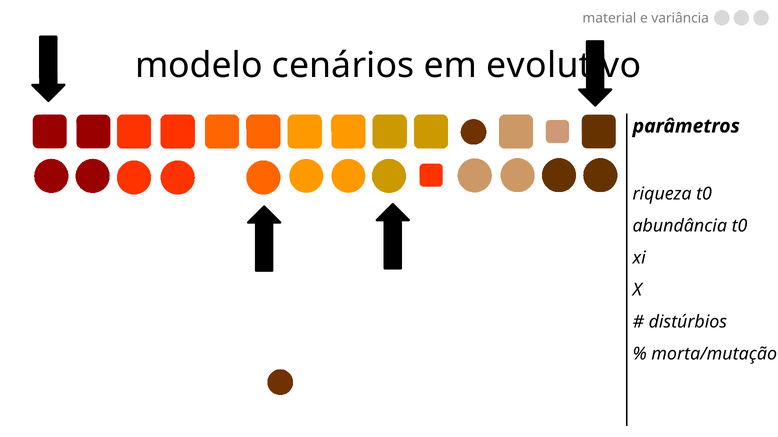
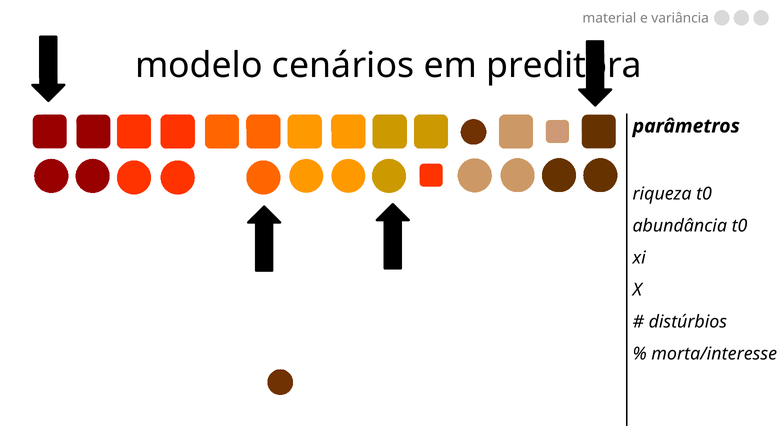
evolutivo: evolutivo -> preditora
morta/mutação: morta/mutação -> morta/interesse
